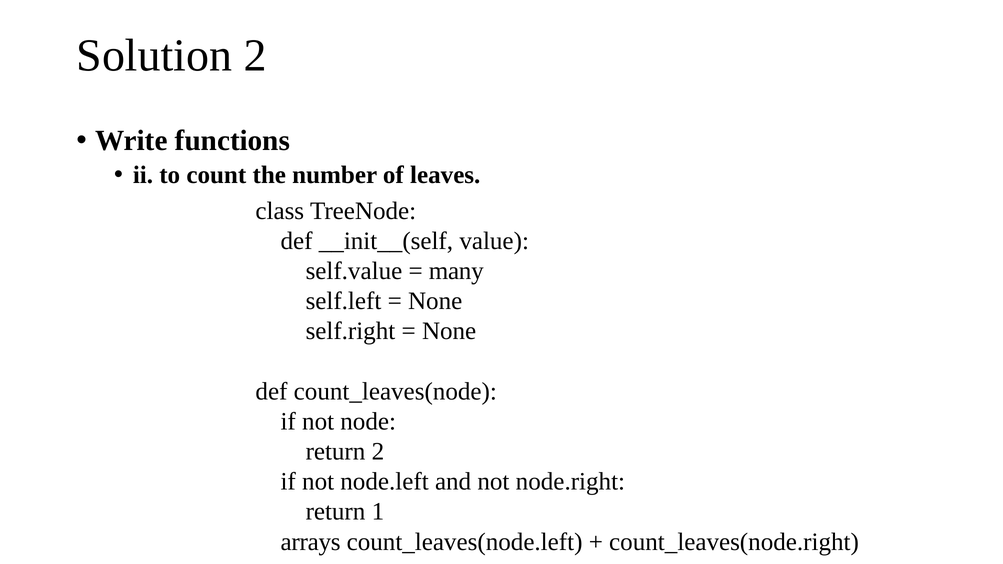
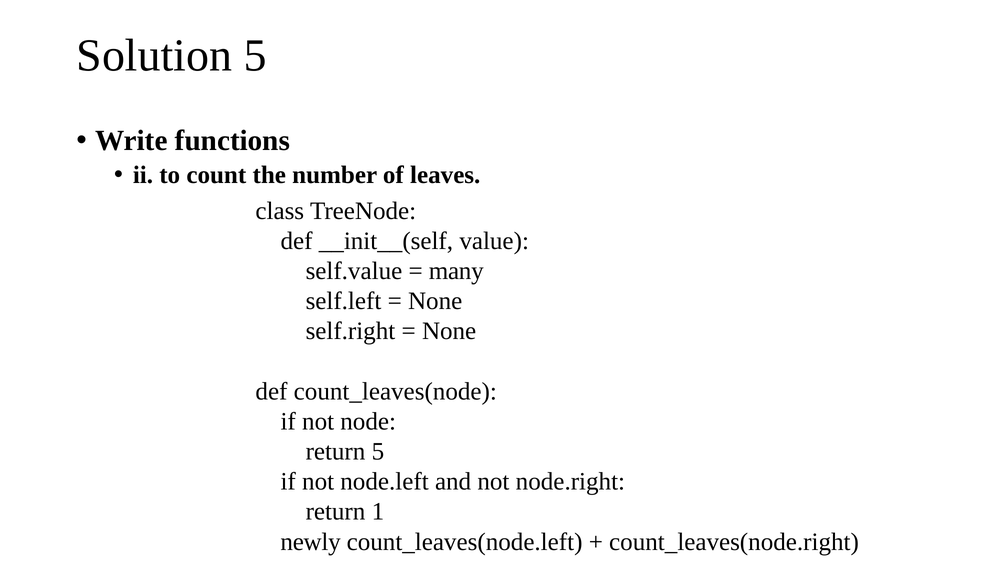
Solution 2: 2 -> 5
return 2: 2 -> 5
arrays: arrays -> newly
